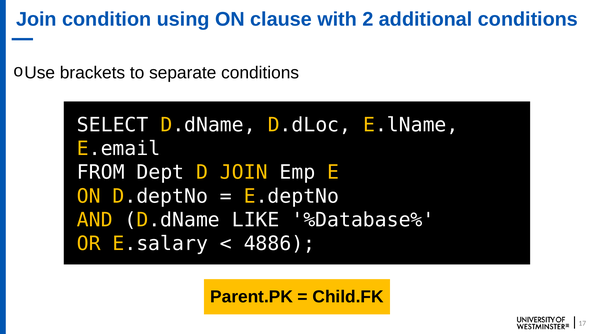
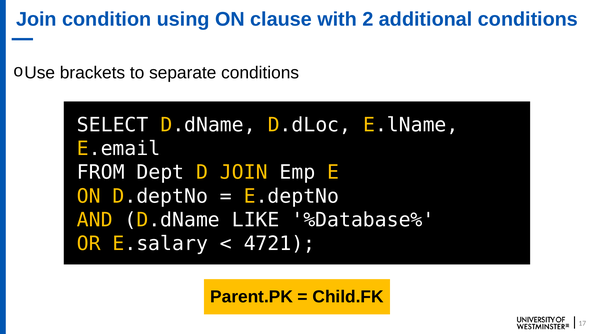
4886: 4886 -> 4721
